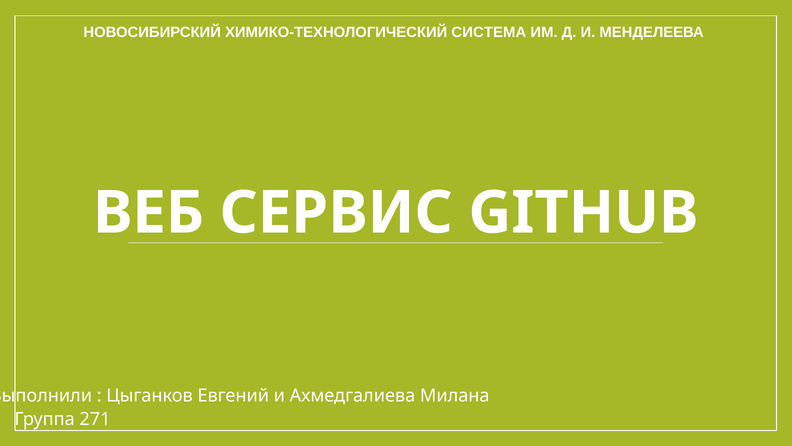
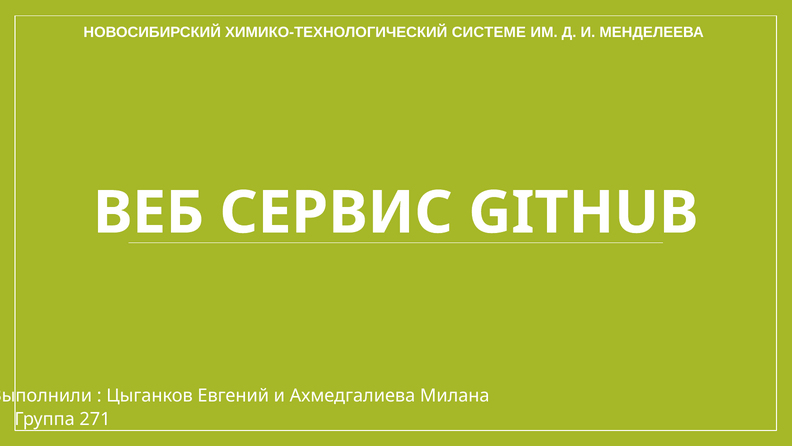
СИСТЕМА: СИСТЕМА -> СИСТЕМЕ
